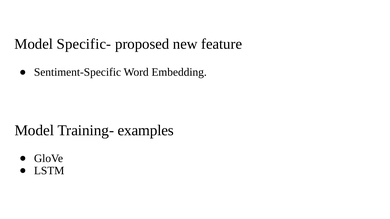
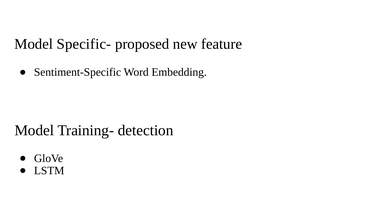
examples: examples -> detection
